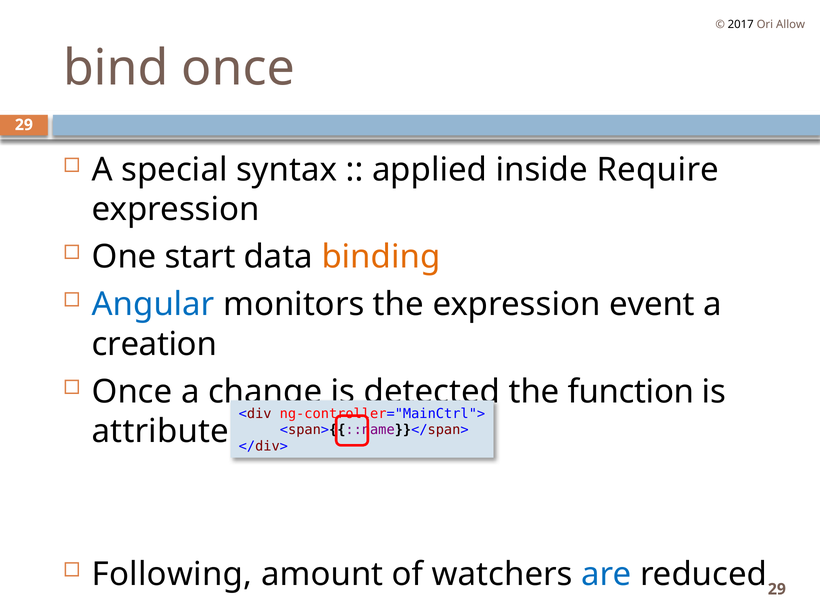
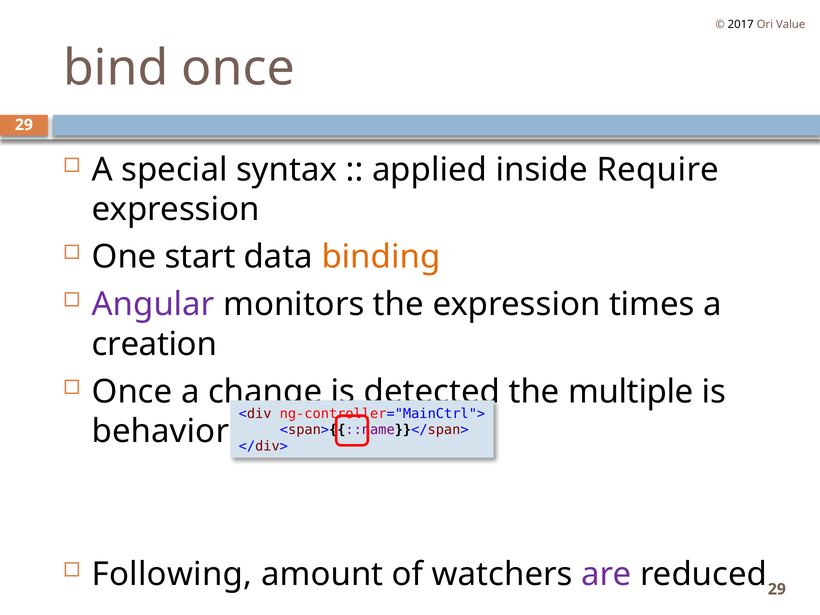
Allow: Allow -> Value
Angular colour: blue -> purple
event: event -> times
function: function -> multiple
attribute: attribute -> behavior
are colour: blue -> purple
